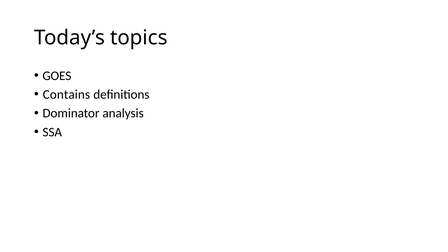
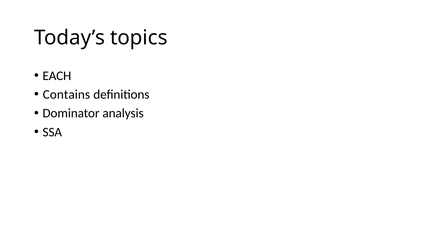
GOES: GOES -> EACH
